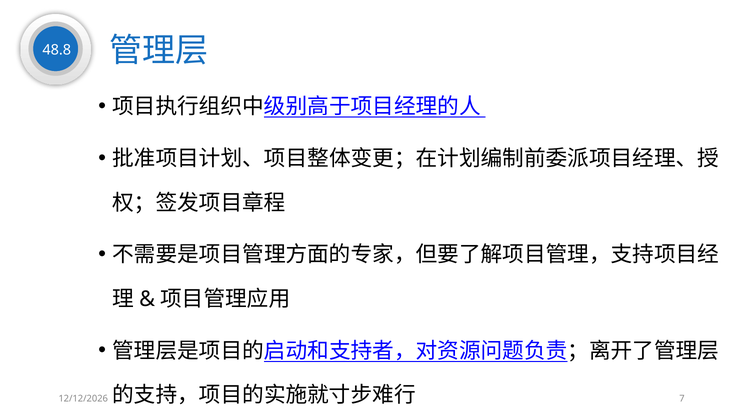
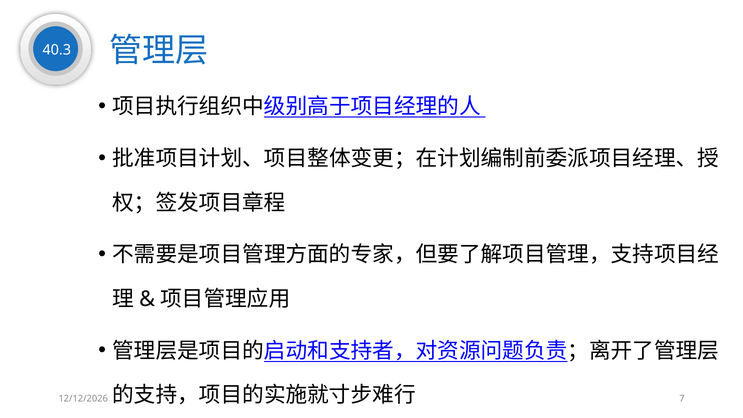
48.8: 48.8 -> 40.3
